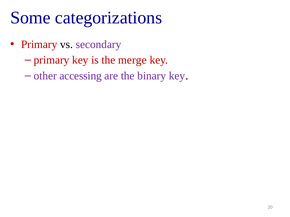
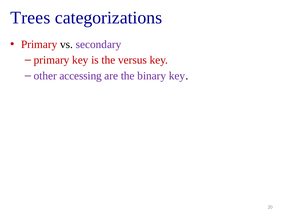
Some: Some -> Trees
merge: merge -> versus
